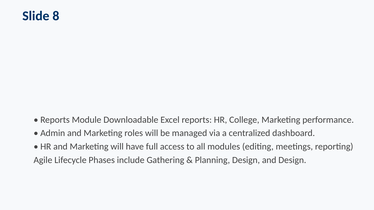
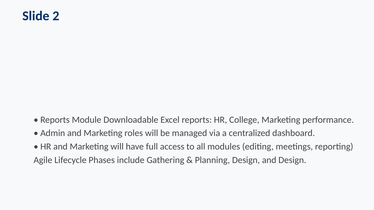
8: 8 -> 2
